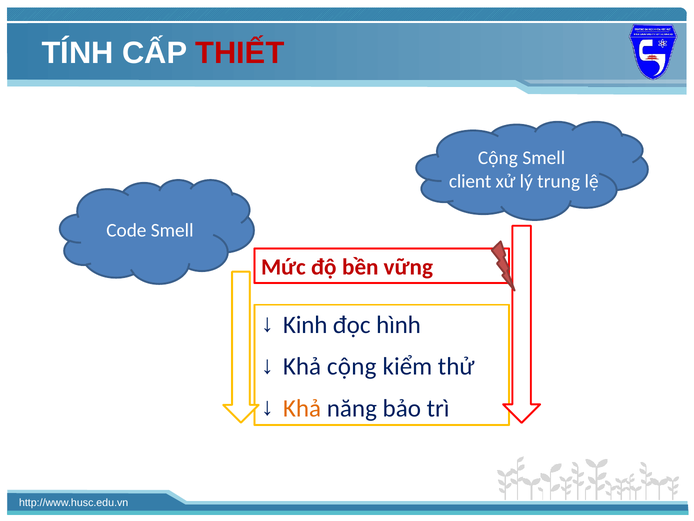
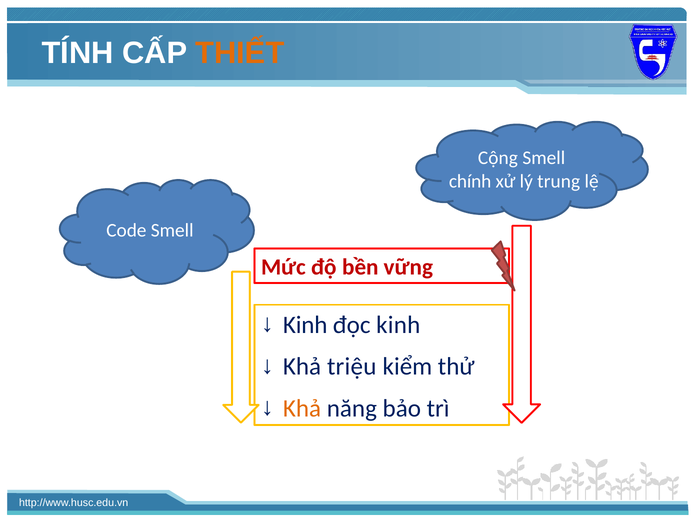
THIẾT colour: red -> orange
client: client -> chính
đọc hình: hình -> kinh
Khả cộng: cộng -> triệu
